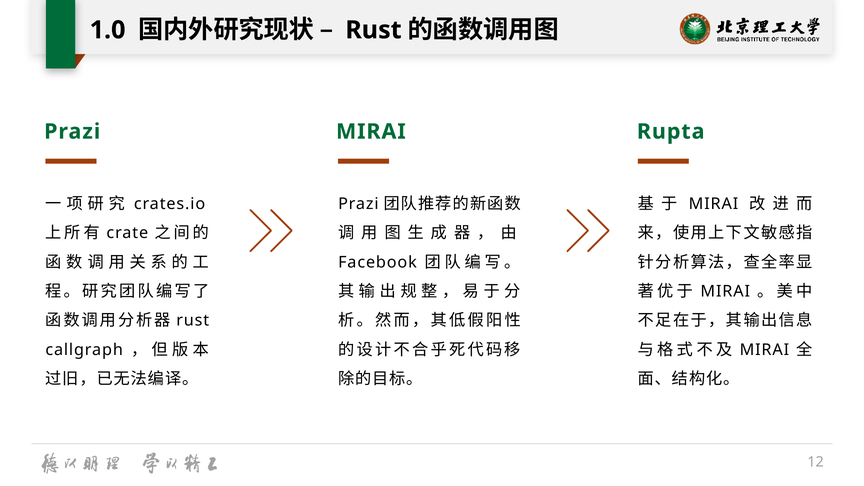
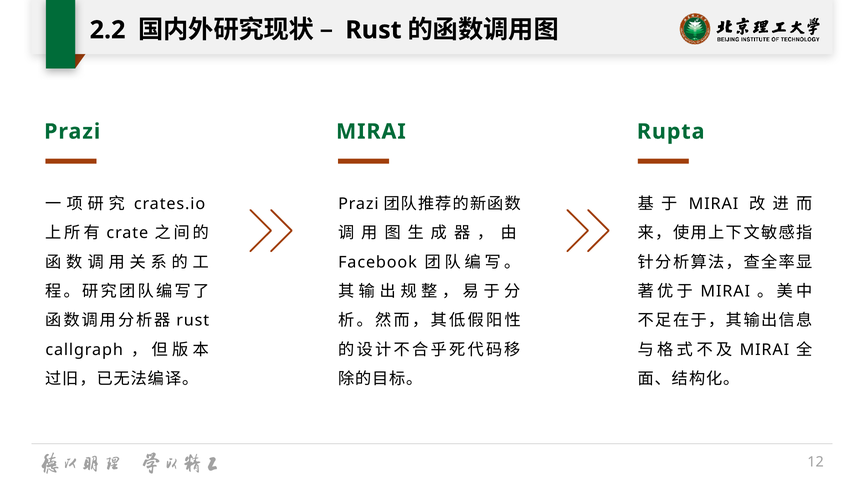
1.0: 1.0 -> 2.2
